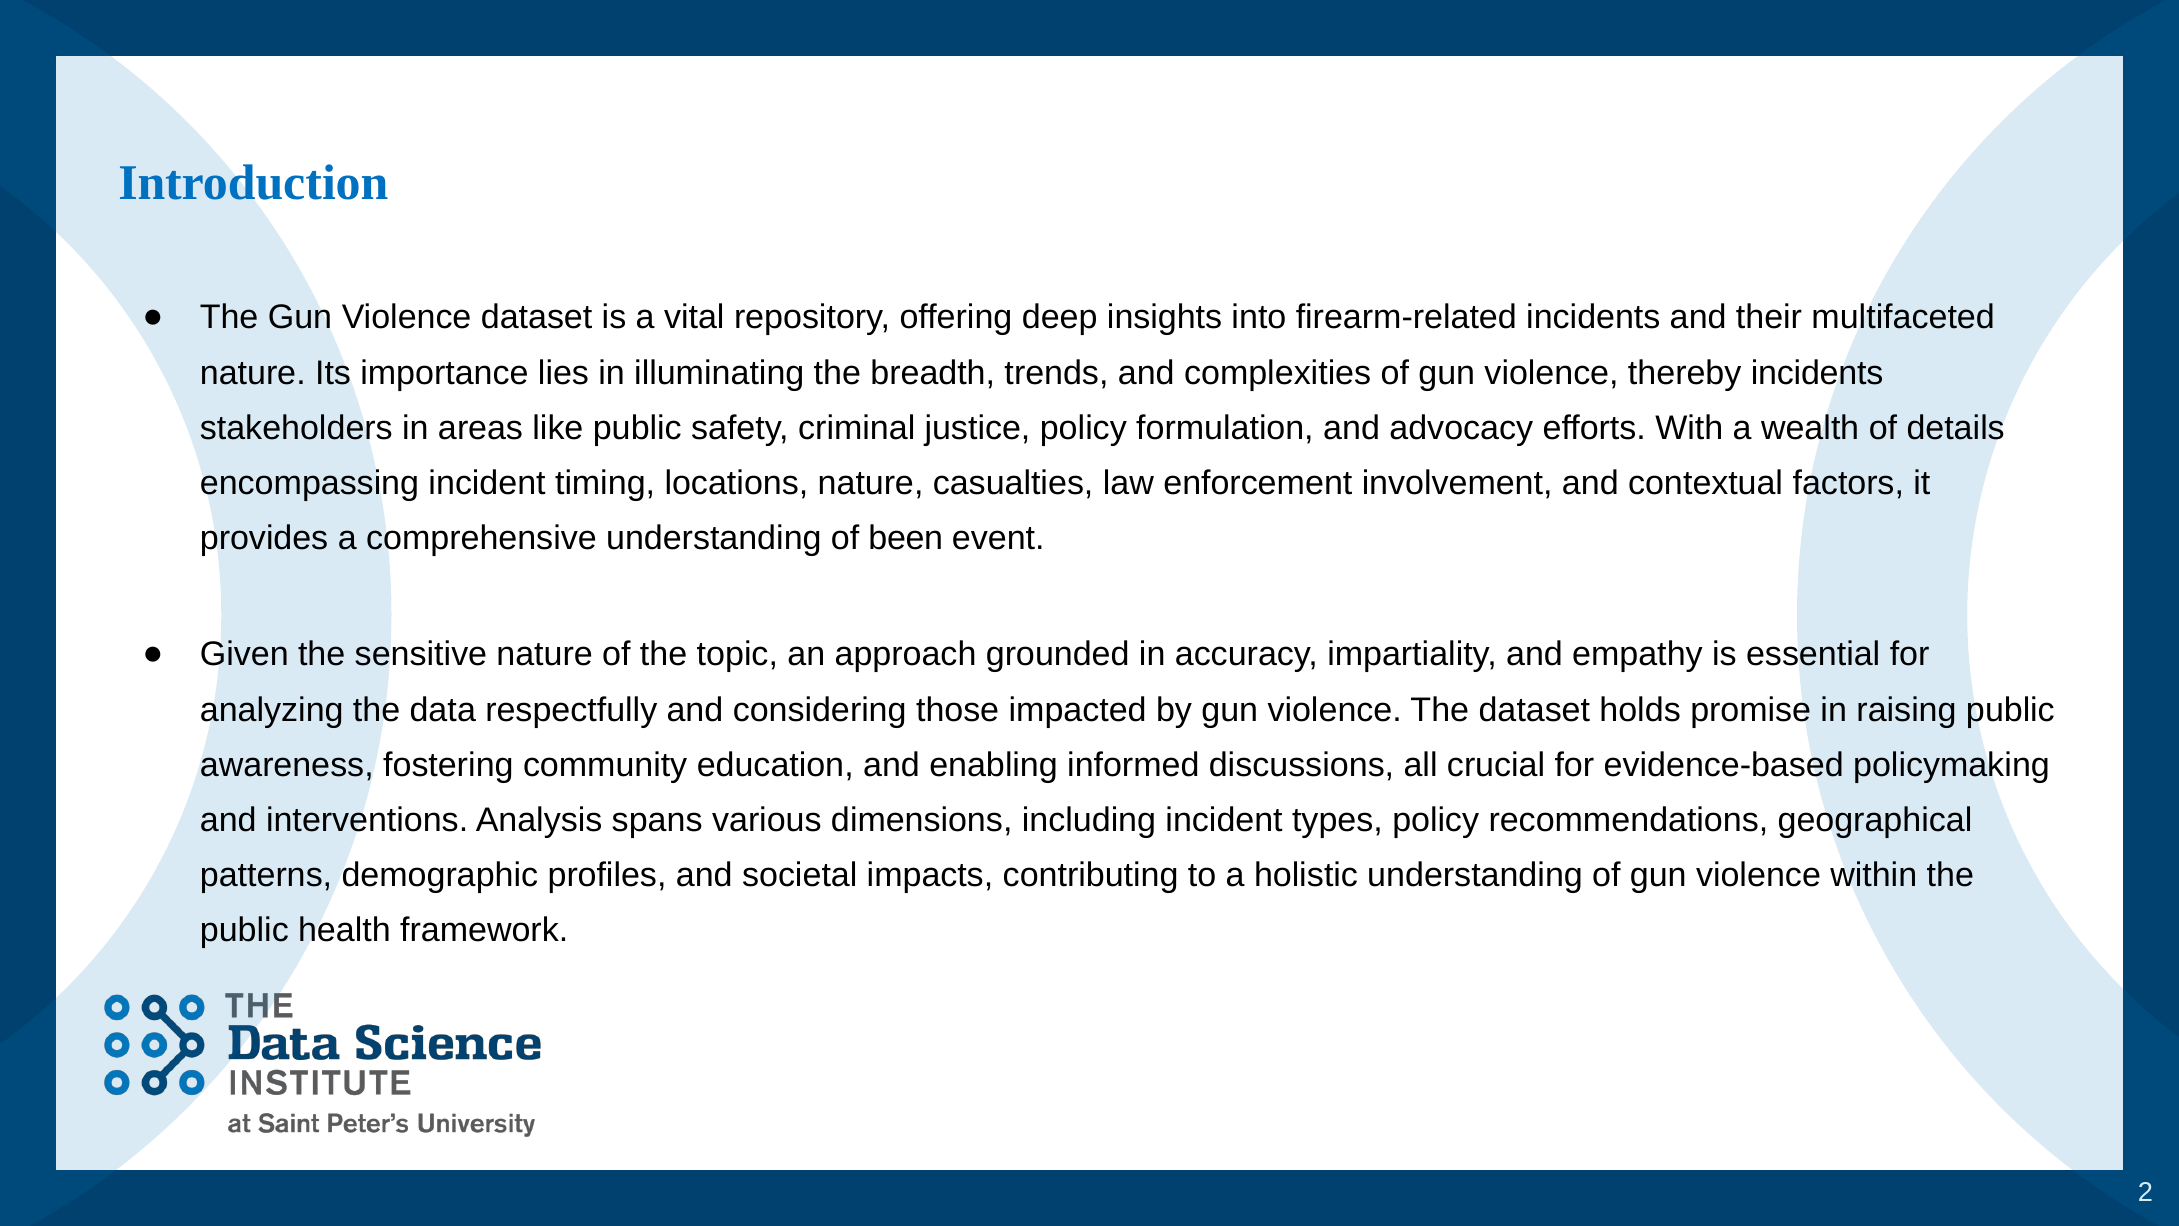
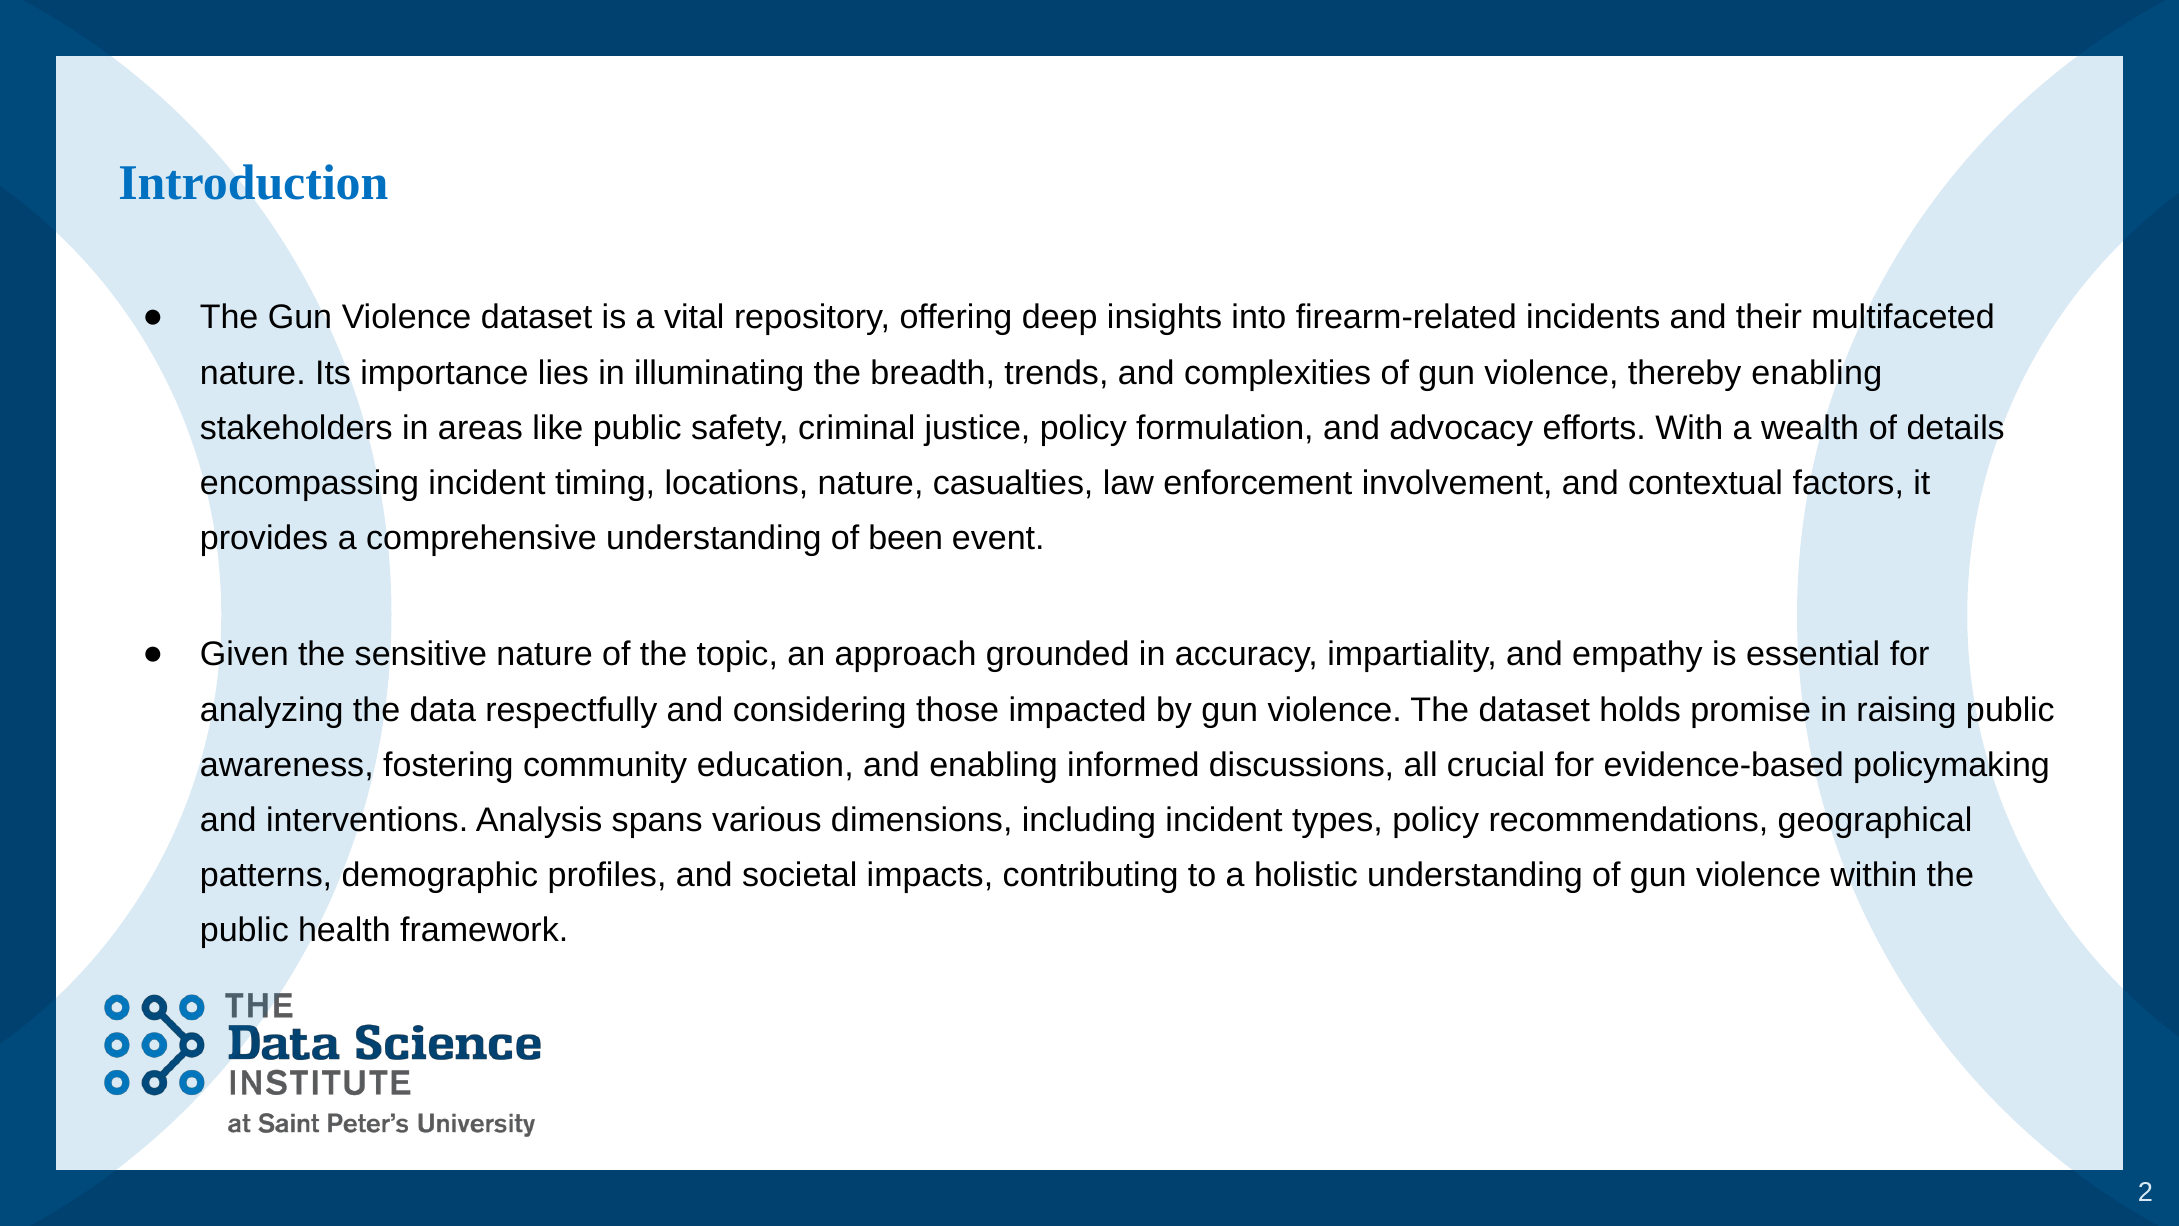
thereby incidents: incidents -> enabling
